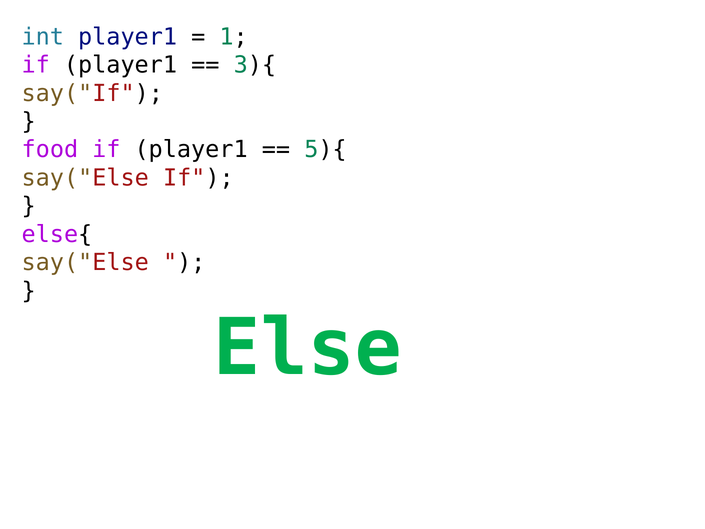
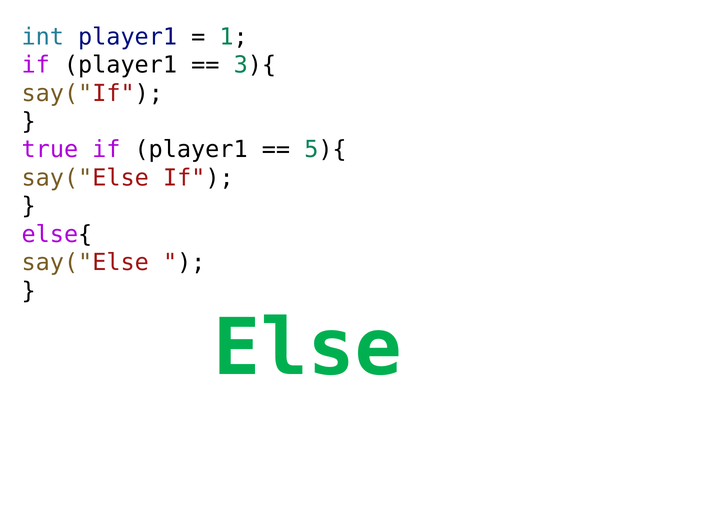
food: food -> true
